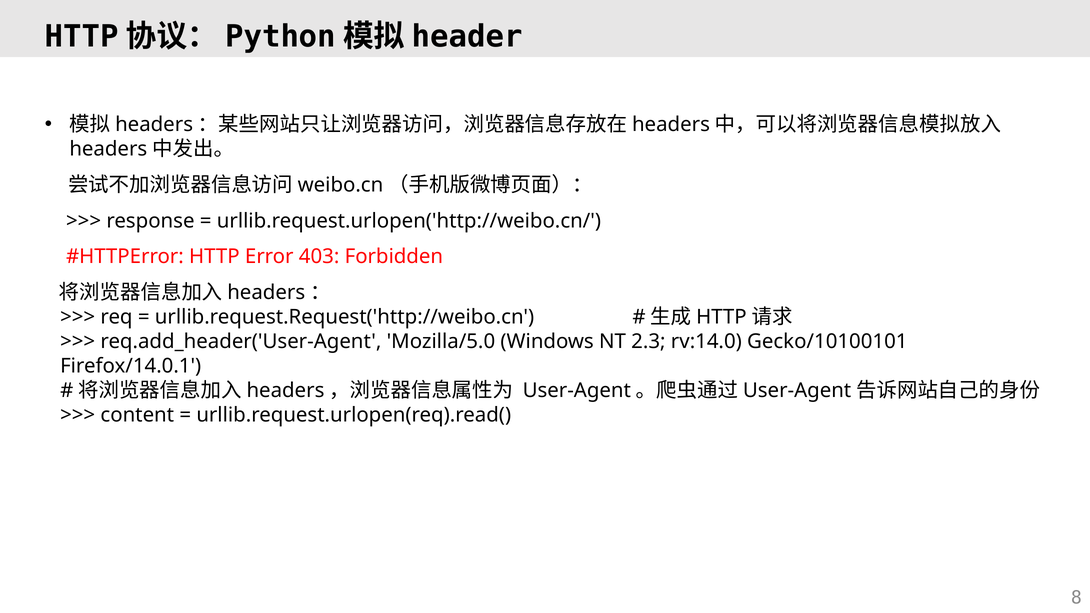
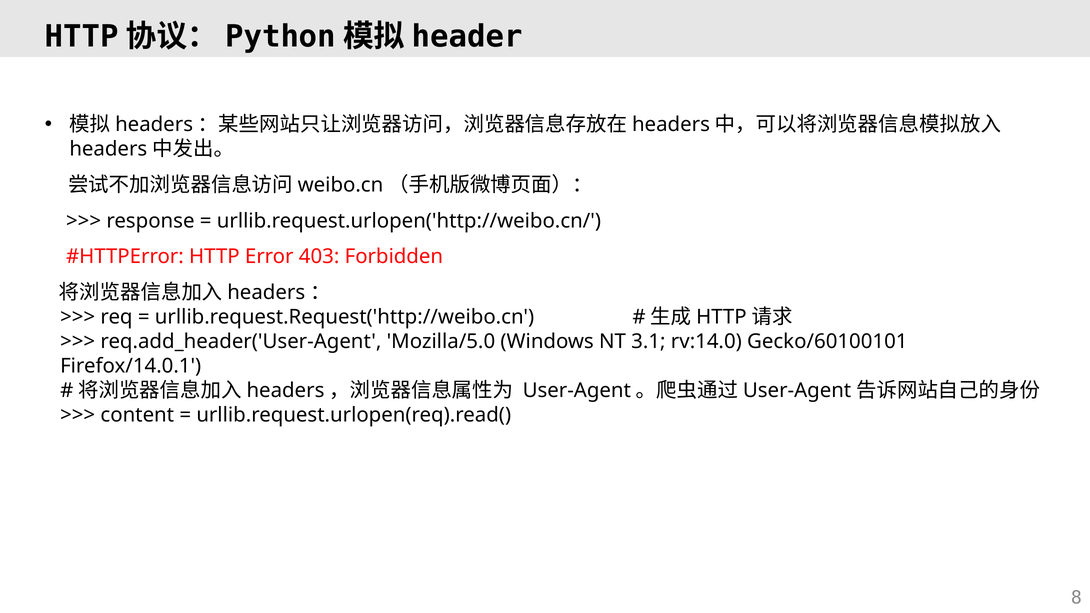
2.3: 2.3 -> 3.1
Gecko/10100101: Gecko/10100101 -> Gecko/60100101
